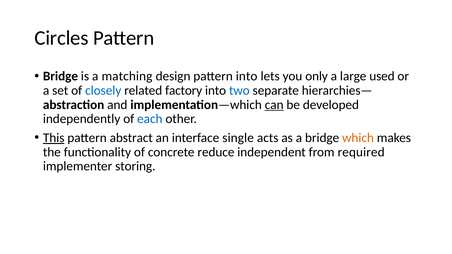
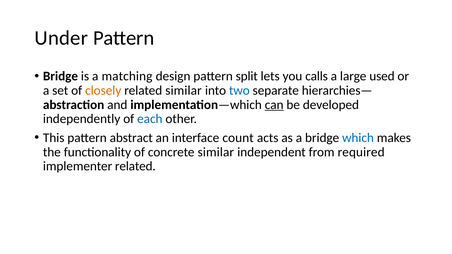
Circles: Circles -> Under
pattern into: into -> split
only: only -> calls
closely colour: blue -> orange
related factory: factory -> similar
This underline: present -> none
single: single -> count
which colour: orange -> blue
concrete reduce: reduce -> similar
implementer storing: storing -> related
